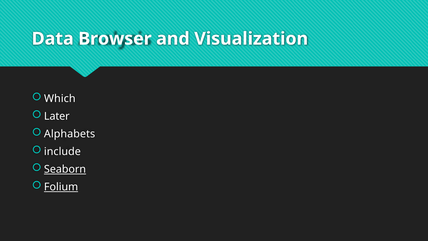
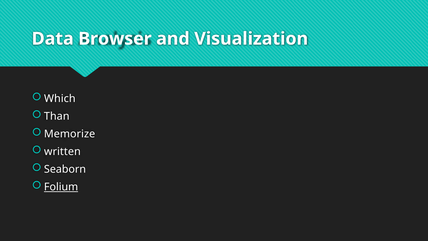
Later: Later -> Than
Alphabets: Alphabets -> Memorize
include: include -> written
Seaborn underline: present -> none
